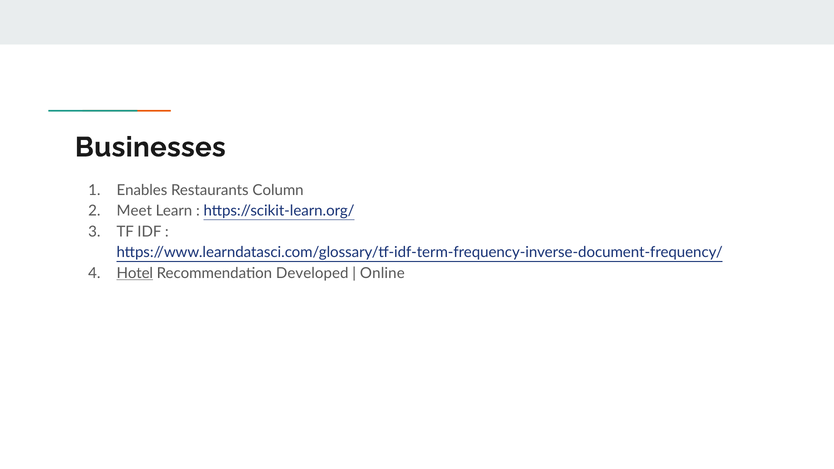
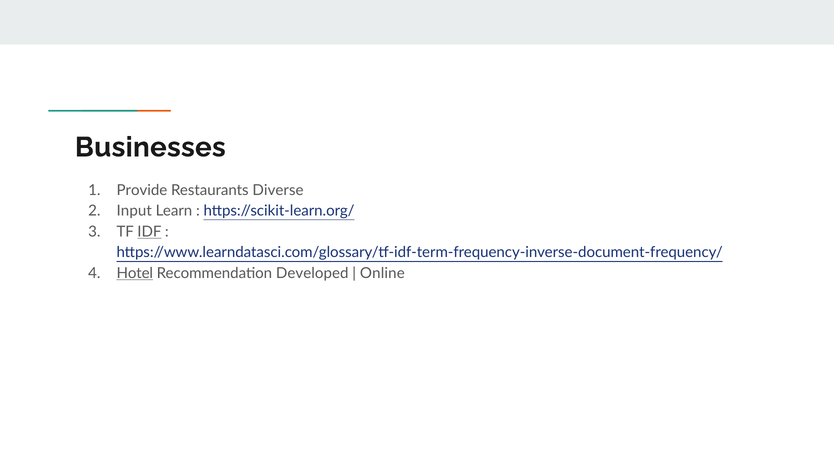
Enables: Enables -> Provide
Column: Column -> Diverse
Meet: Meet -> Input
IDF underline: none -> present
